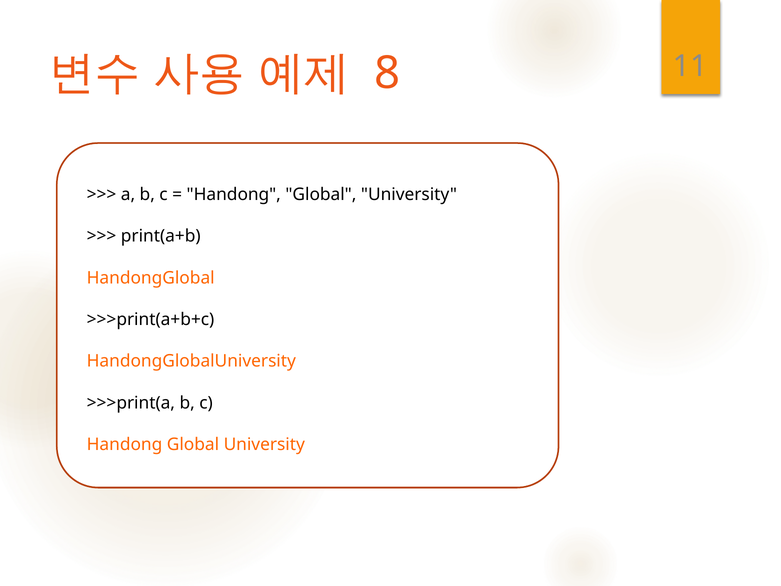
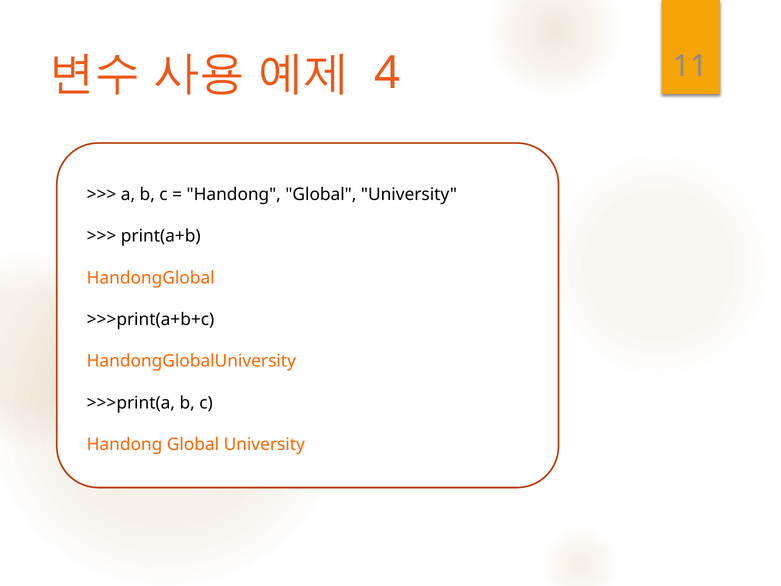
8: 8 -> 4
